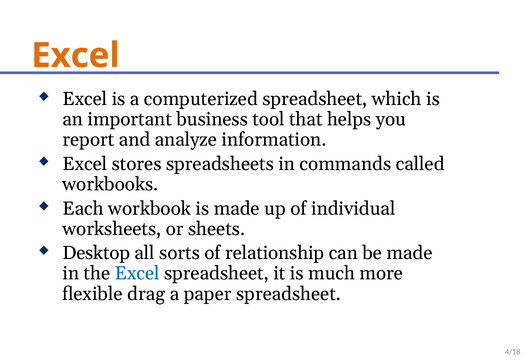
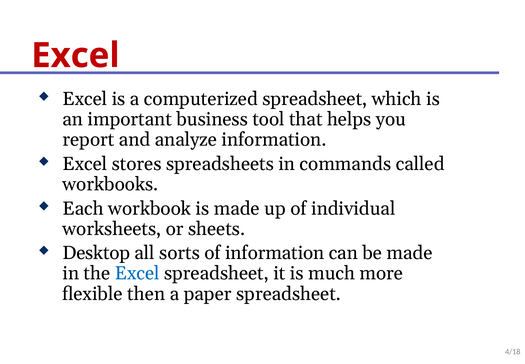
Excel at (75, 55) colour: orange -> red
of relationship: relationship -> information
drag: drag -> then
